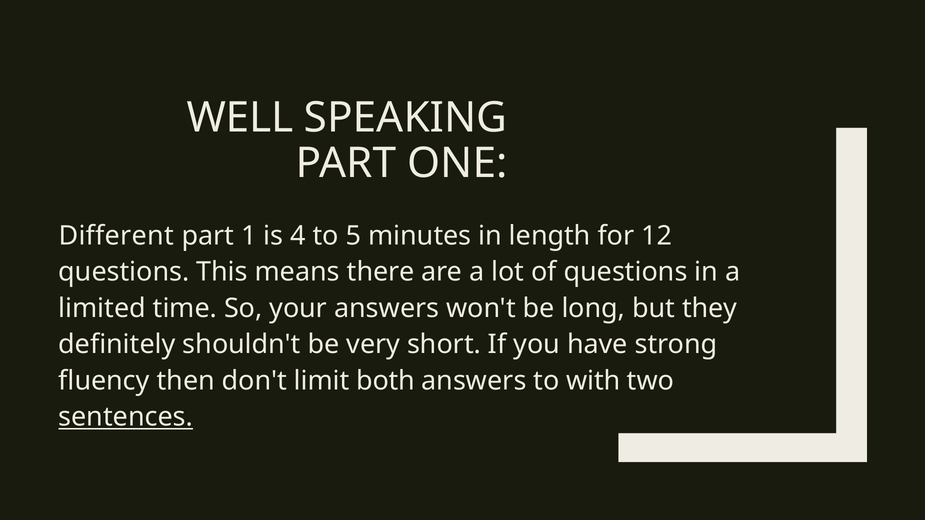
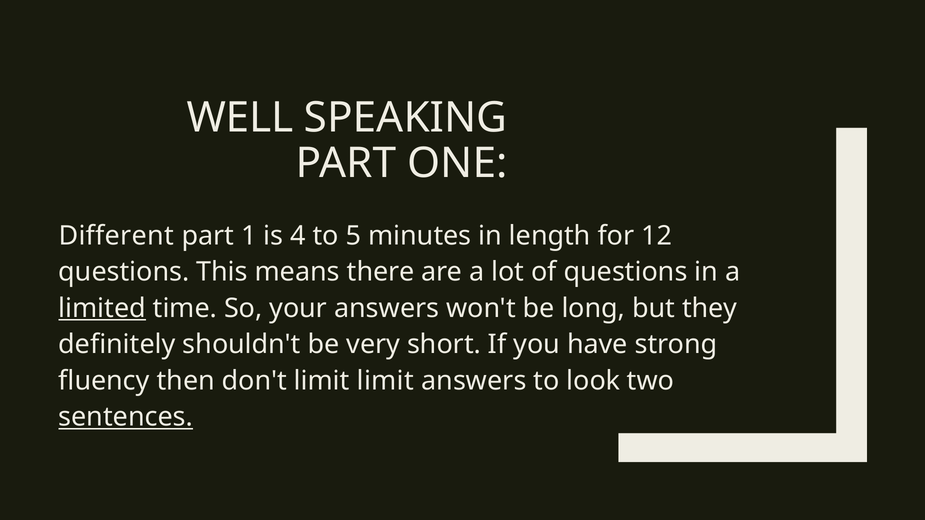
limited underline: none -> present
limit both: both -> limit
with: with -> look
